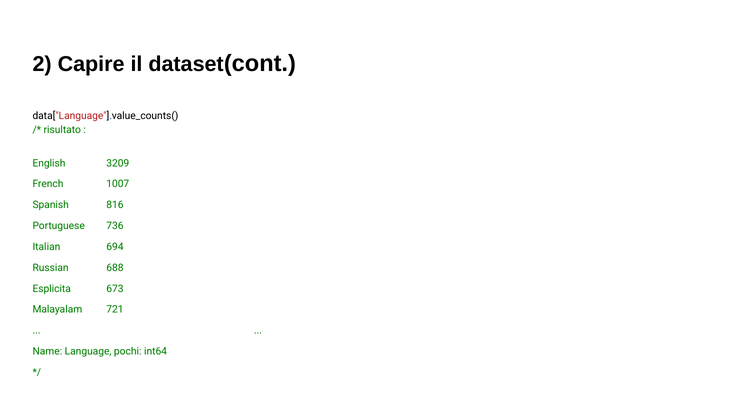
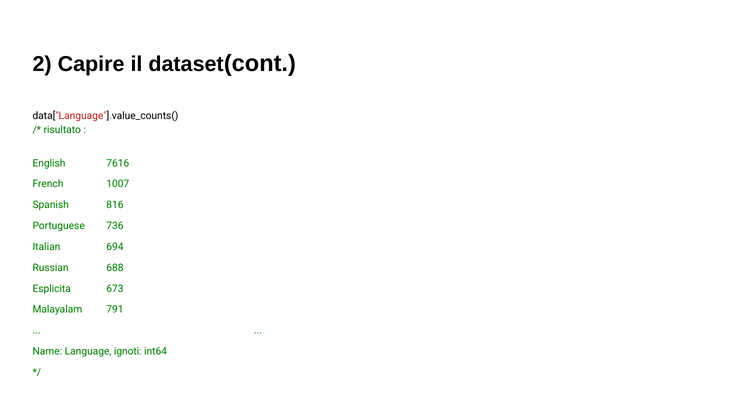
3209: 3209 -> 7616
721: 721 -> 791
pochi: pochi -> ignoti
